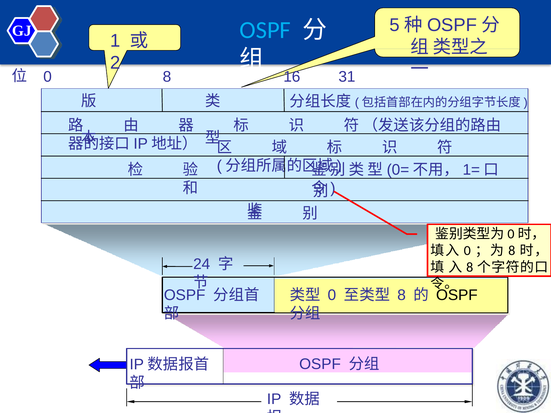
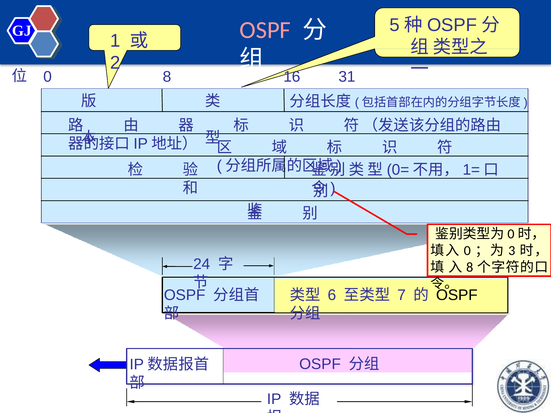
OSPF at (265, 30) colour: light blue -> pink
8 at (512, 251): 8 -> 3
0 at (332, 295): 0 -> 6
8 at (402, 295): 8 -> 7
